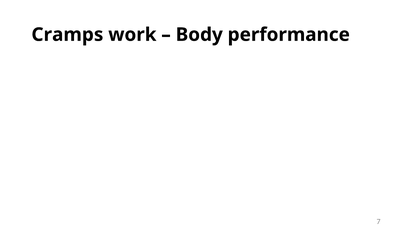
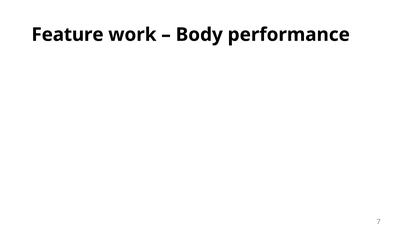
Cramps: Cramps -> Feature
